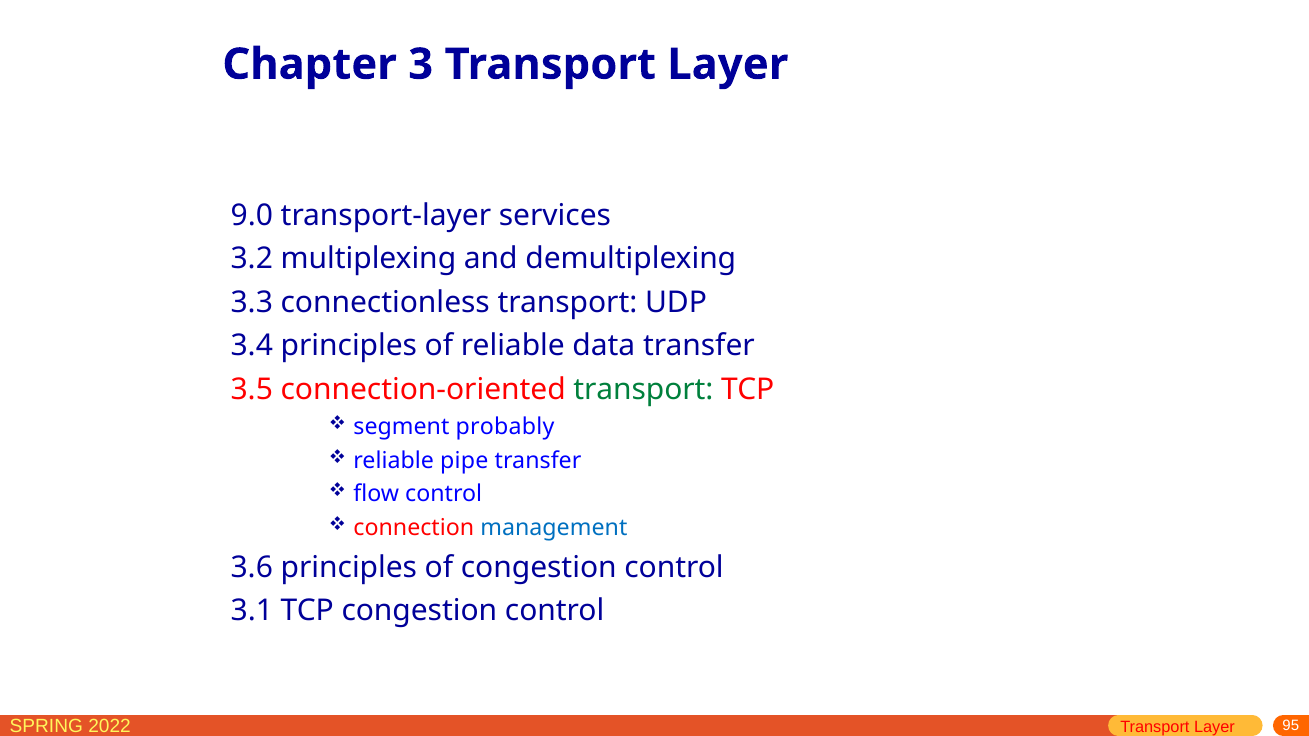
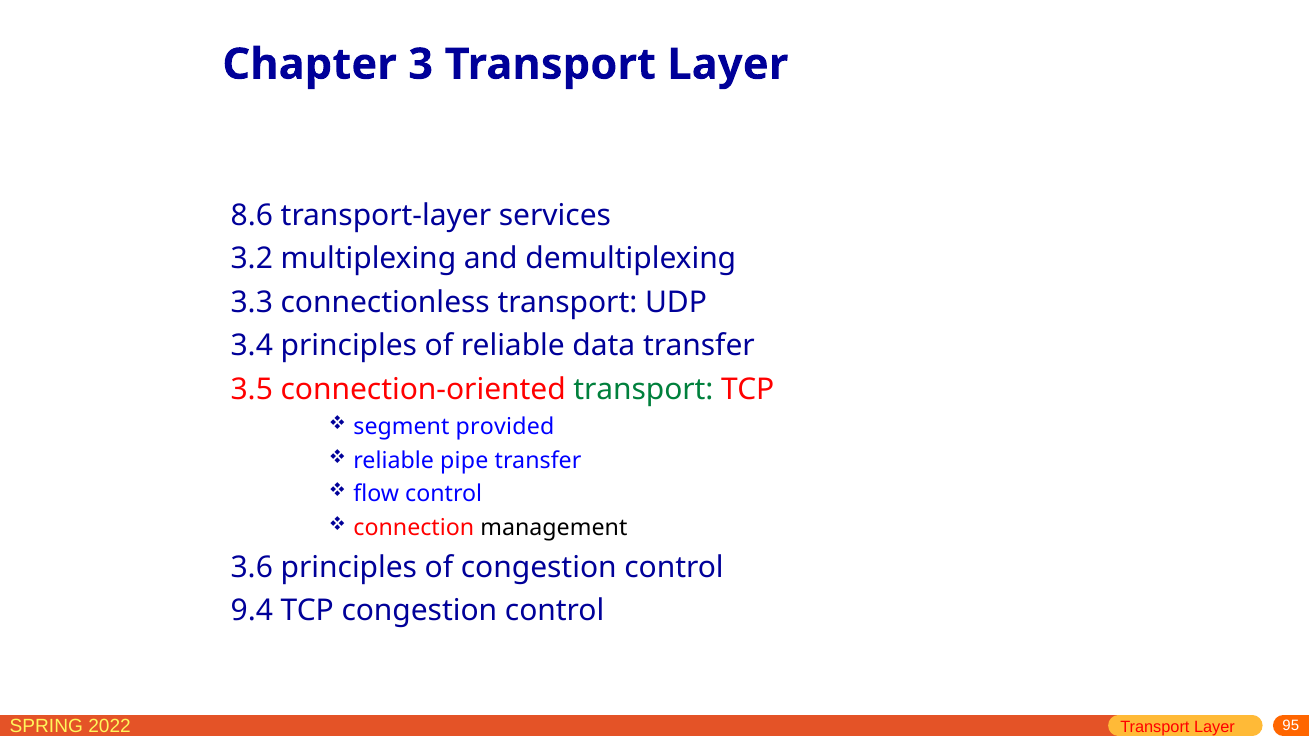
9.0: 9.0 -> 8.6
probably: probably -> provided
management colour: blue -> black
3.1: 3.1 -> 9.4
